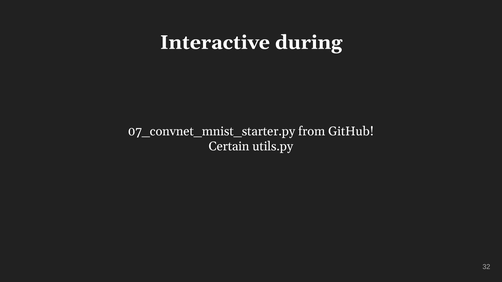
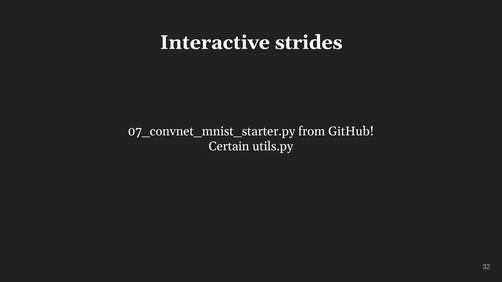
during: during -> strides
